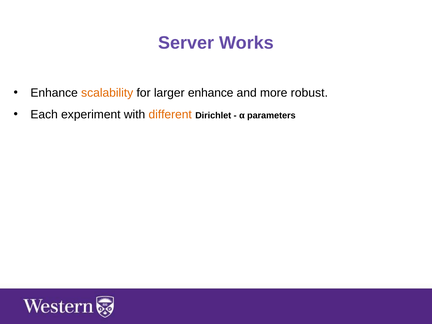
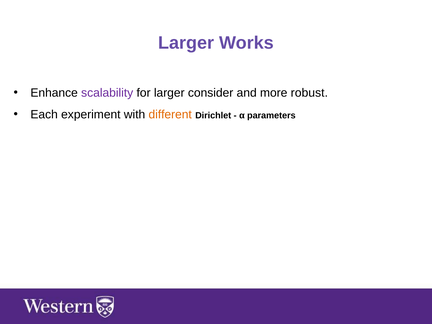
Server at (186, 43): Server -> Larger
scalability colour: orange -> purple
larger enhance: enhance -> consider
